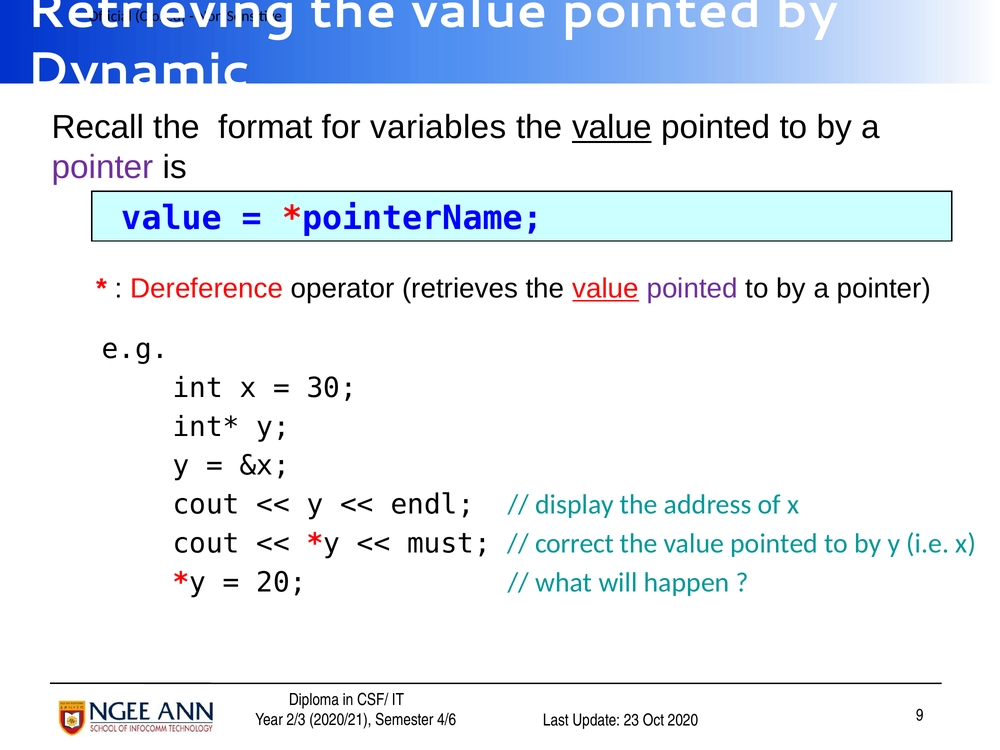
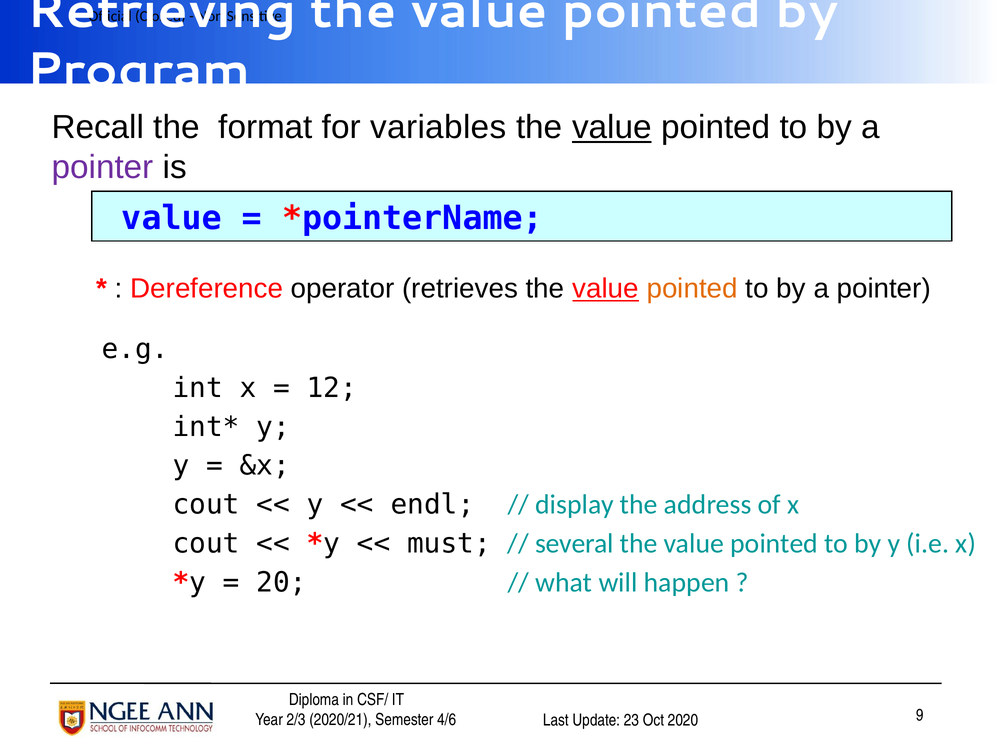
Dynamic: Dynamic -> Program
pointed at (692, 289) colour: purple -> orange
30: 30 -> 12
correct: correct -> several
